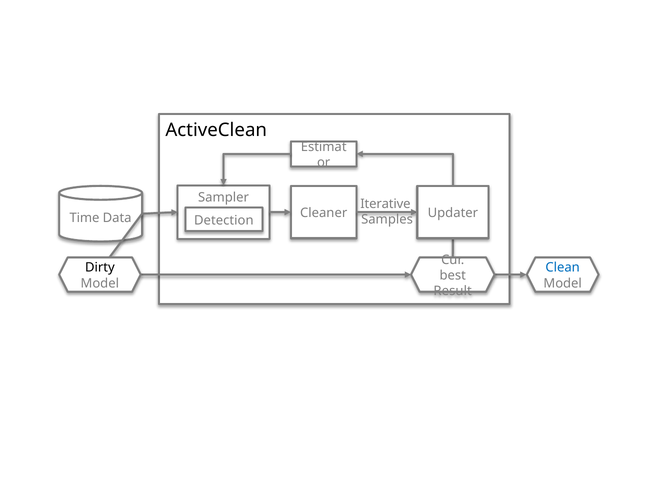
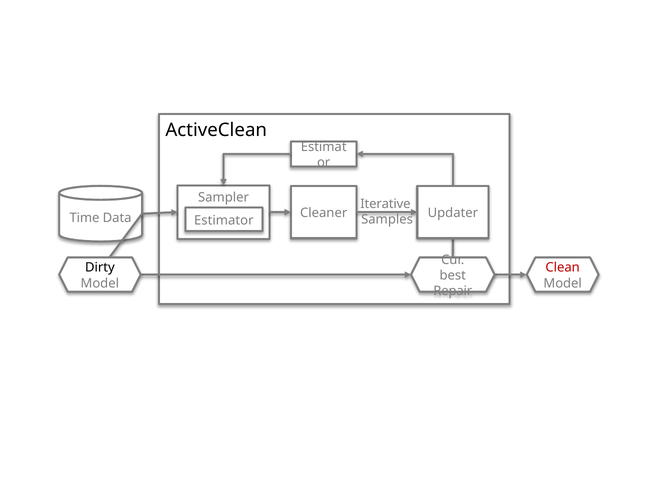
Detection: Detection -> Estimator
Clean colour: blue -> red
Result: Result -> Repair
